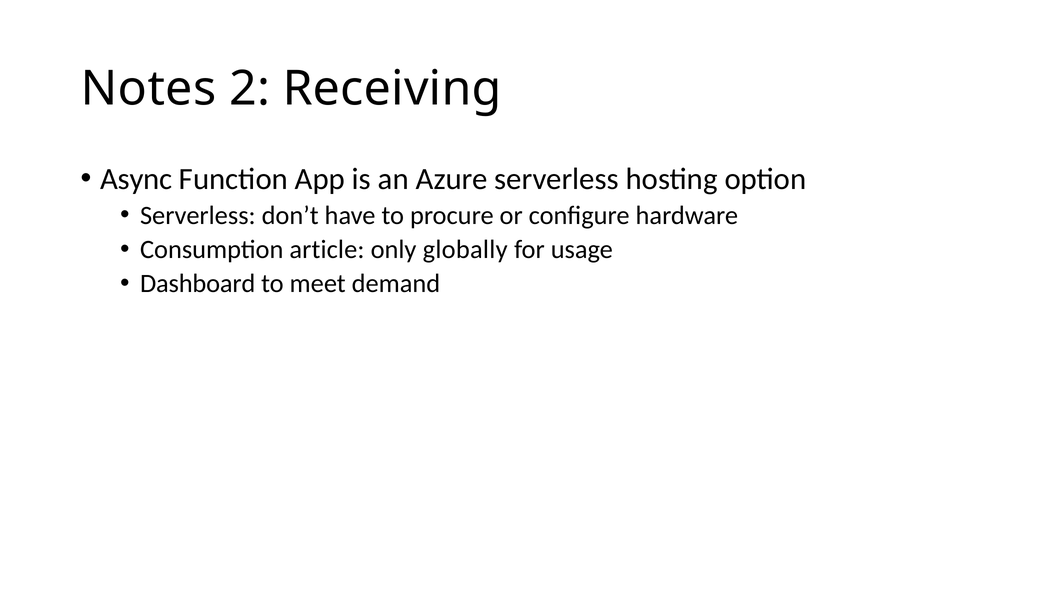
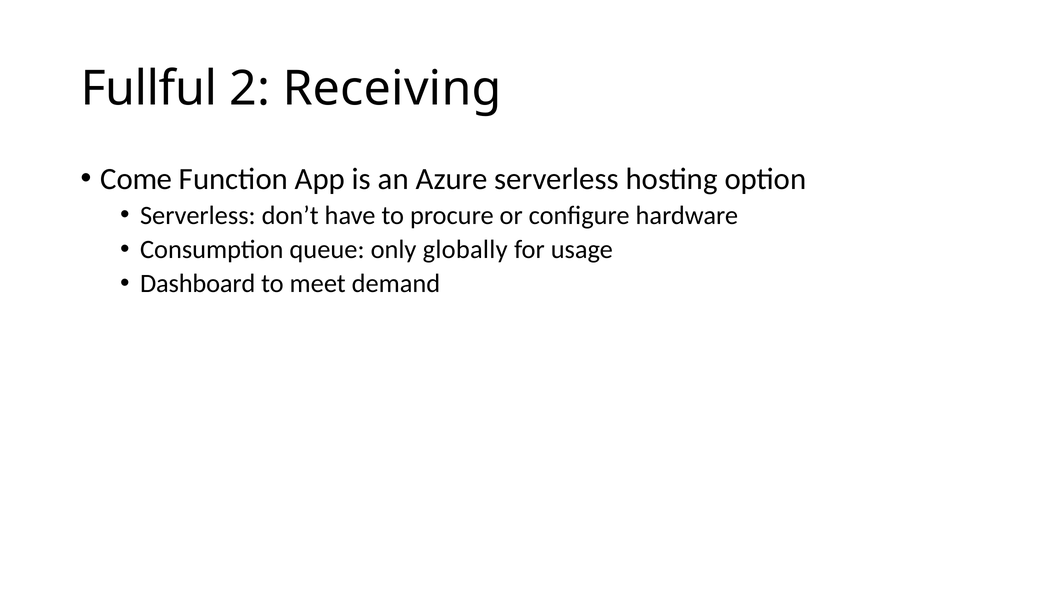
Notes: Notes -> Fullful
Async: Async -> Come
article: article -> queue
